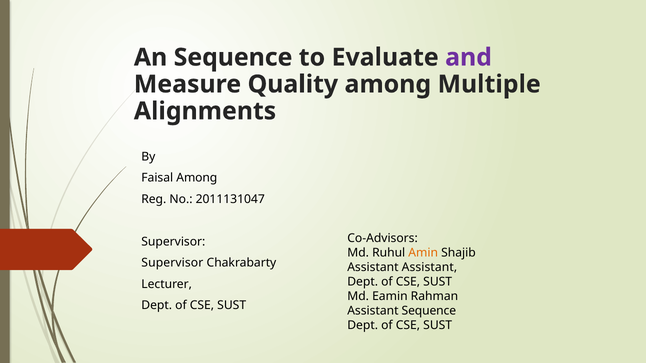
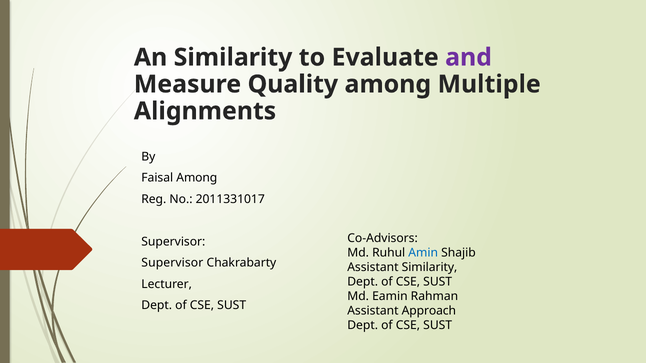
An Sequence: Sequence -> Similarity
2011131047: 2011131047 -> 2011331017
Amin colour: orange -> blue
Assistant Assistant: Assistant -> Similarity
Assistant Sequence: Sequence -> Approach
